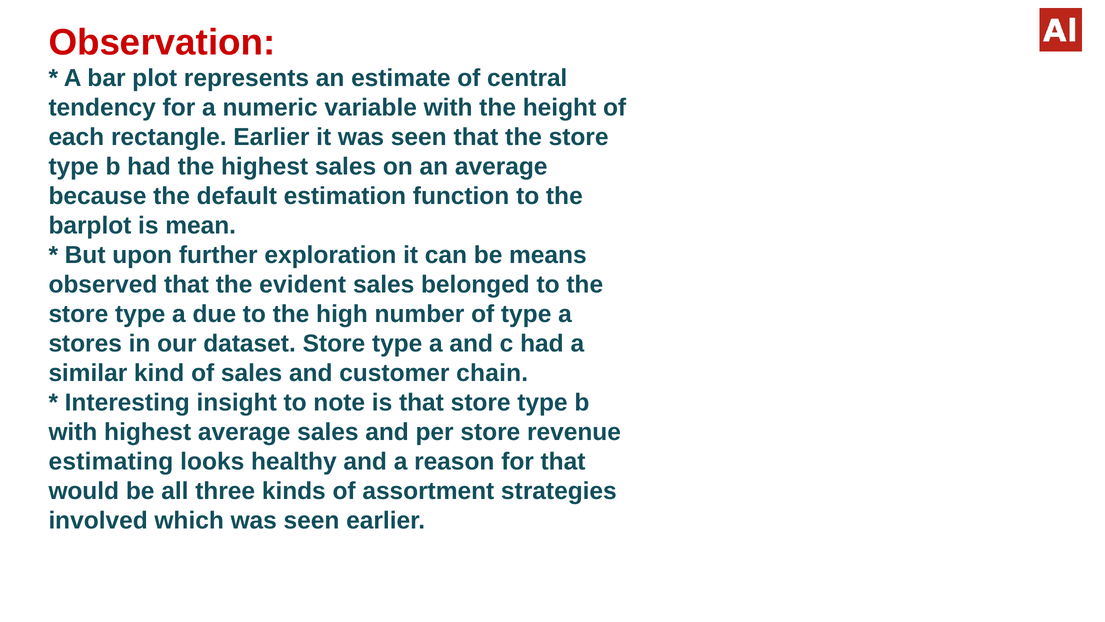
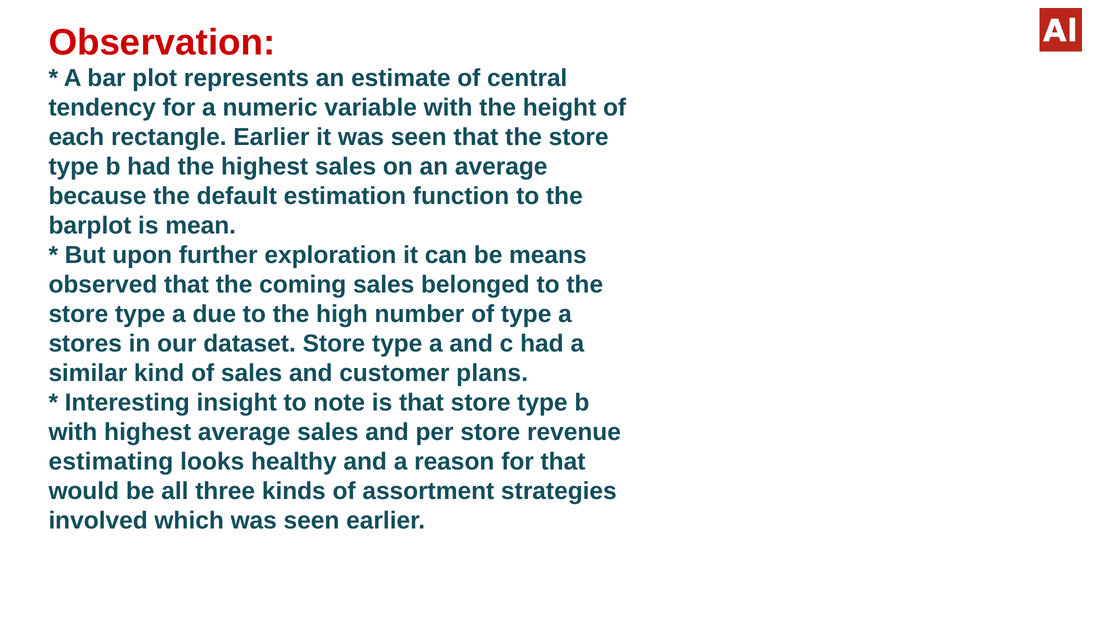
evident: evident -> coming
chain: chain -> plans
